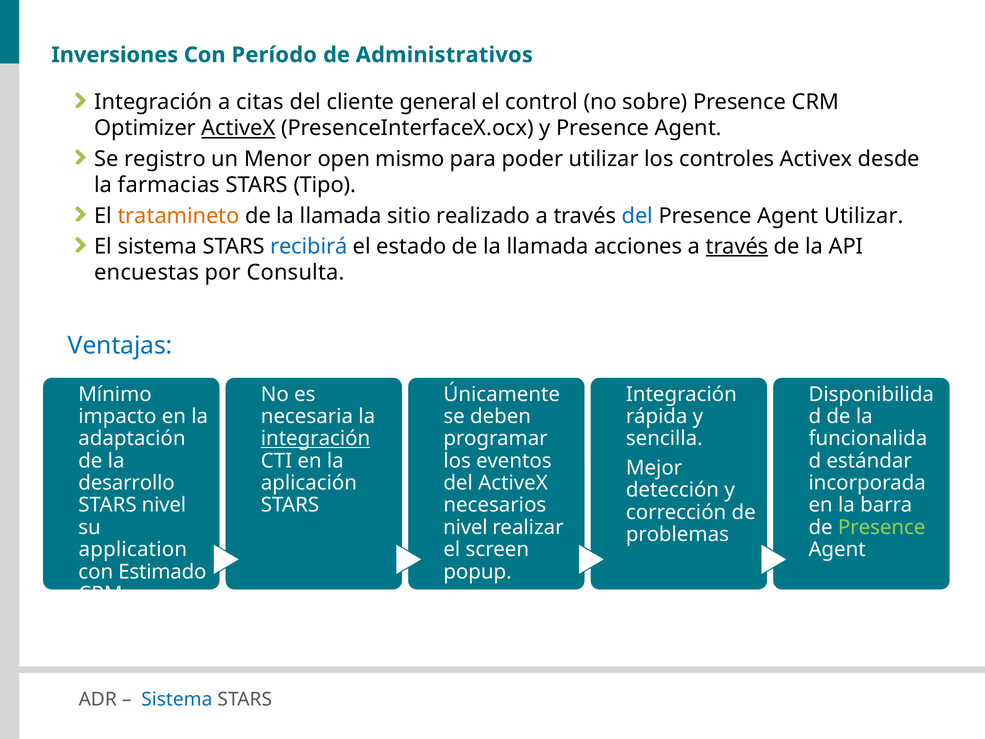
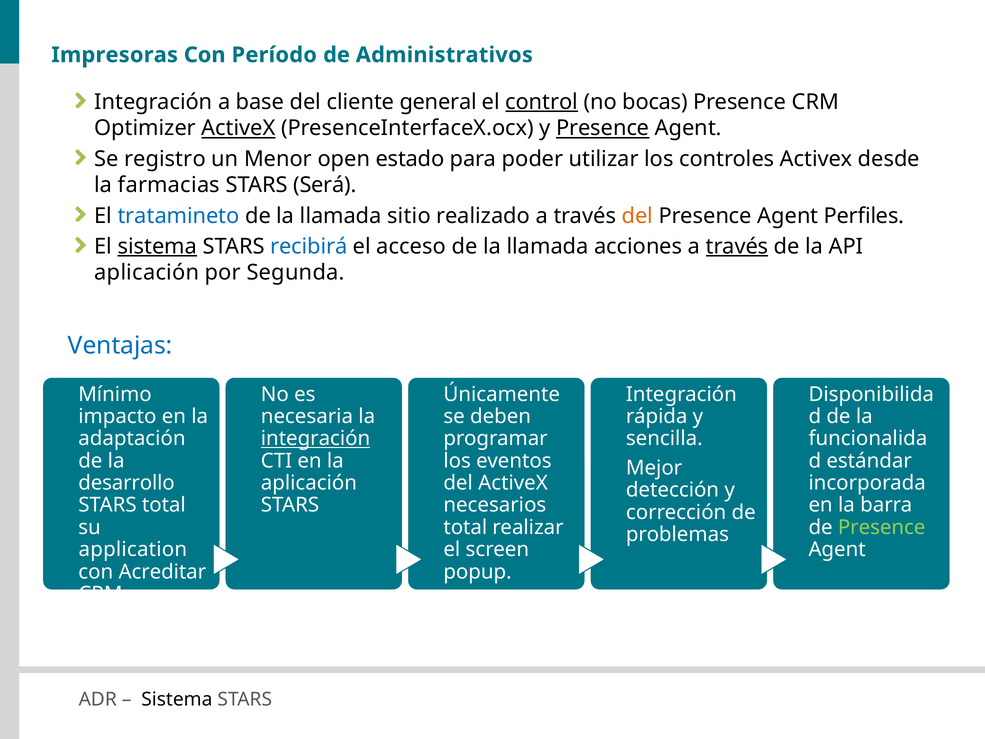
Inversiones: Inversiones -> Impresoras
citas: citas -> base
control underline: none -> present
sobre: sobre -> bocas
Presence at (603, 128) underline: none -> present
mismo: mismo -> estado
Tipo: Tipo -> Será
tratamineto colour: orange -> blue
del at (637, 216) colour: blue -> orange
Agent Utilizar: Utilizar -> Perfiles
sistema at (157, 246) underline: none -> present
estado: estado -> acceso
encuestas at (147, 273): encuestas -> aplicación
Consulta: Consulta -> Segunda
STARS nivel: nivel -> total
nivel at (465, 527): nivel -> total
Estimado: Estimado -> Acreditar
Sistema at (177, 699) colour: blue -> black
